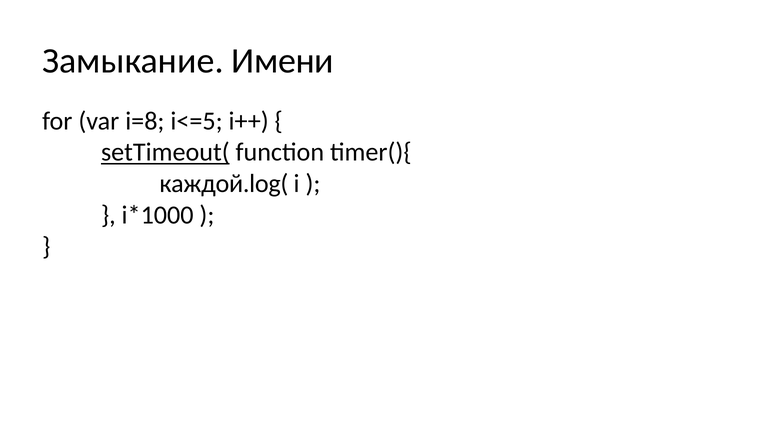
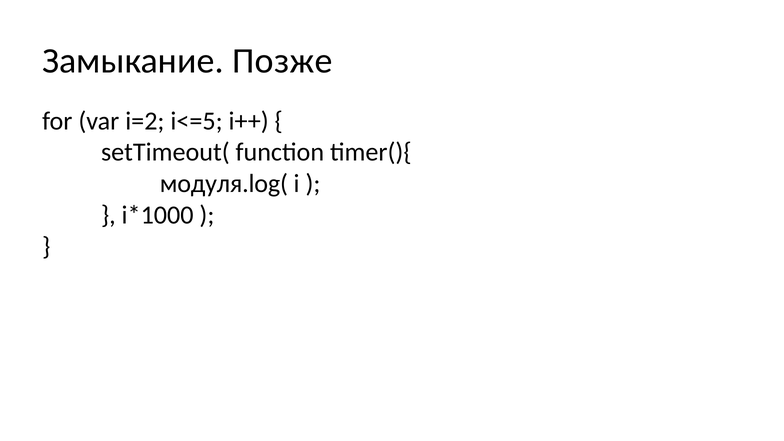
Имени: Имени -> Позже
i=8: i=8 -> i=2
setTimeout( underline: present -> none
каждой.log(: каждой.log( -> модуля.log(
